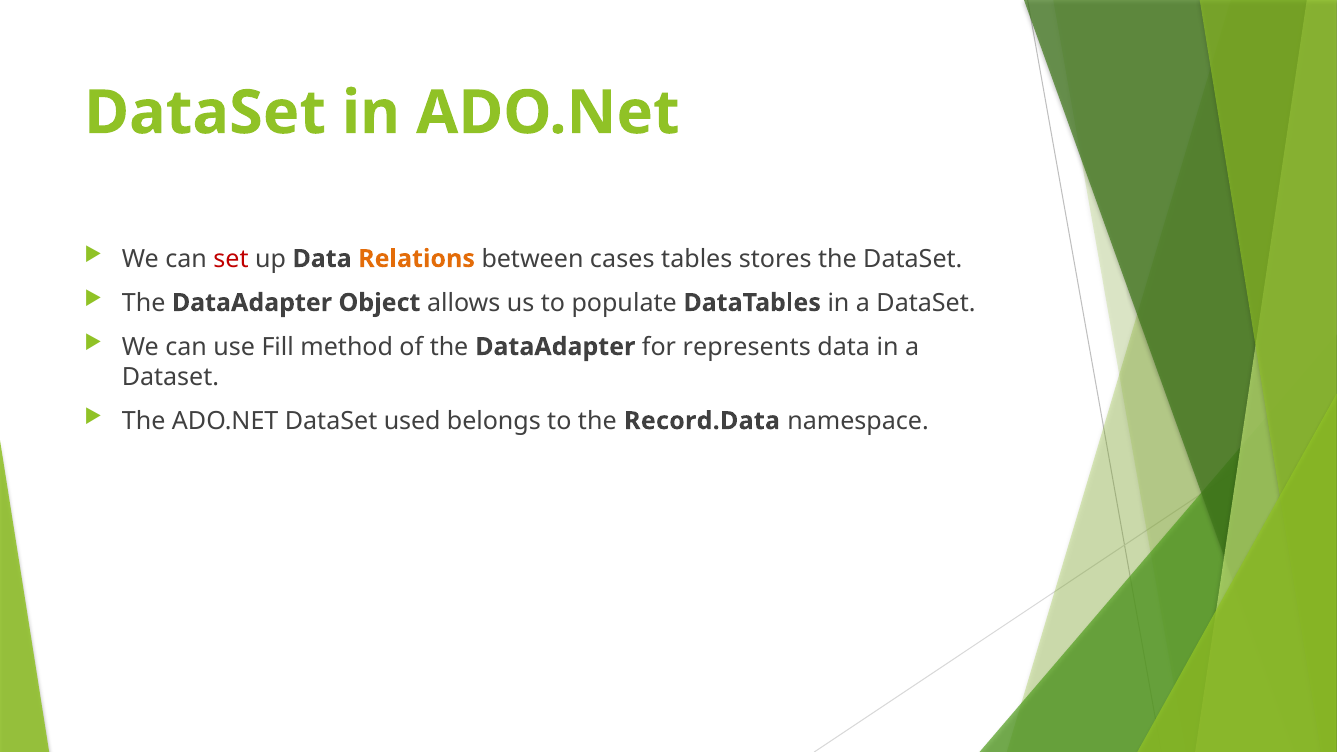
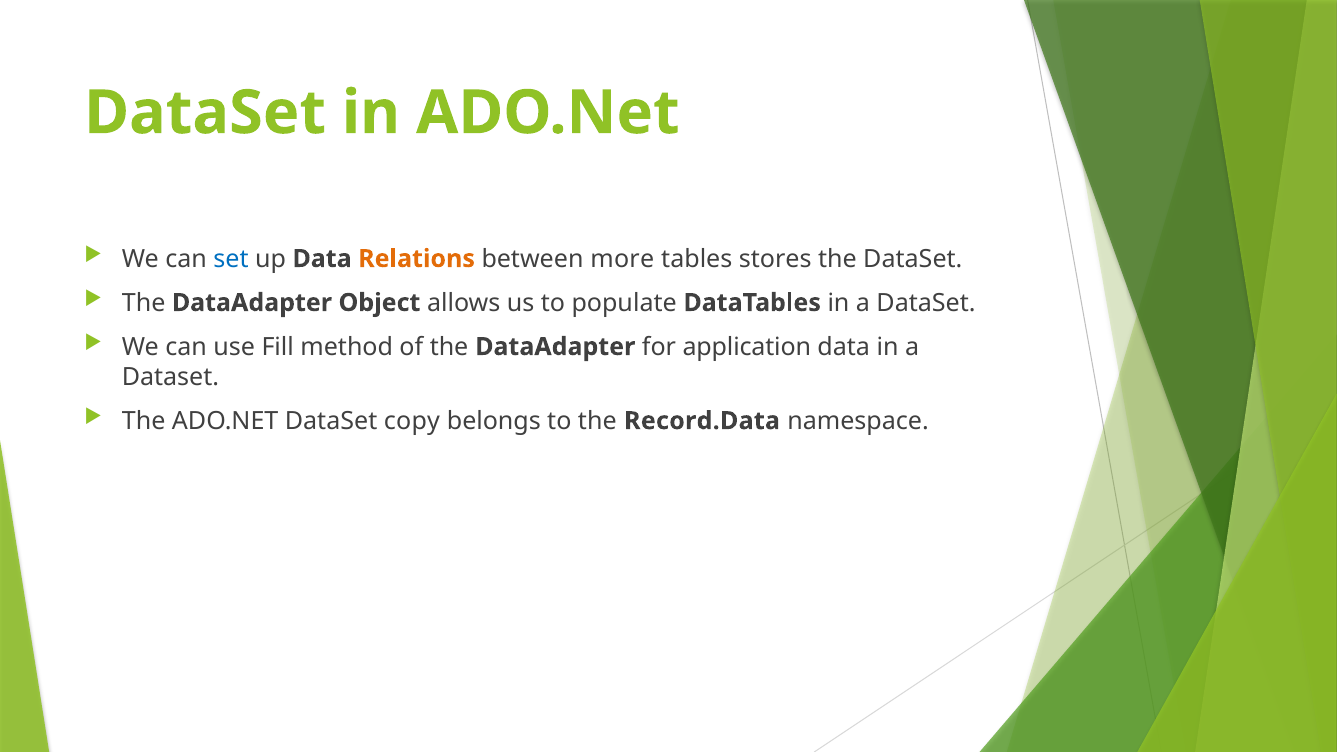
set colour: red -> blue
cases: cases -> more
represents: represents -> application
used: used -> copy
